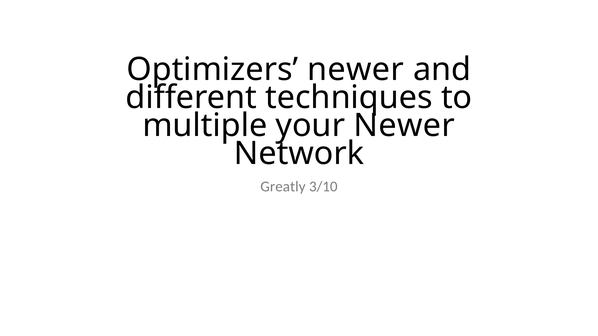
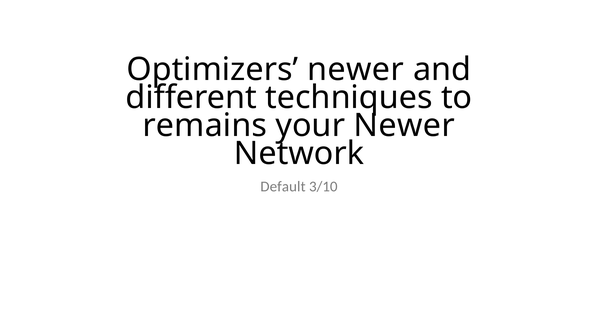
multiple: multiple -> remains
Greatly: Greatly -> Default
